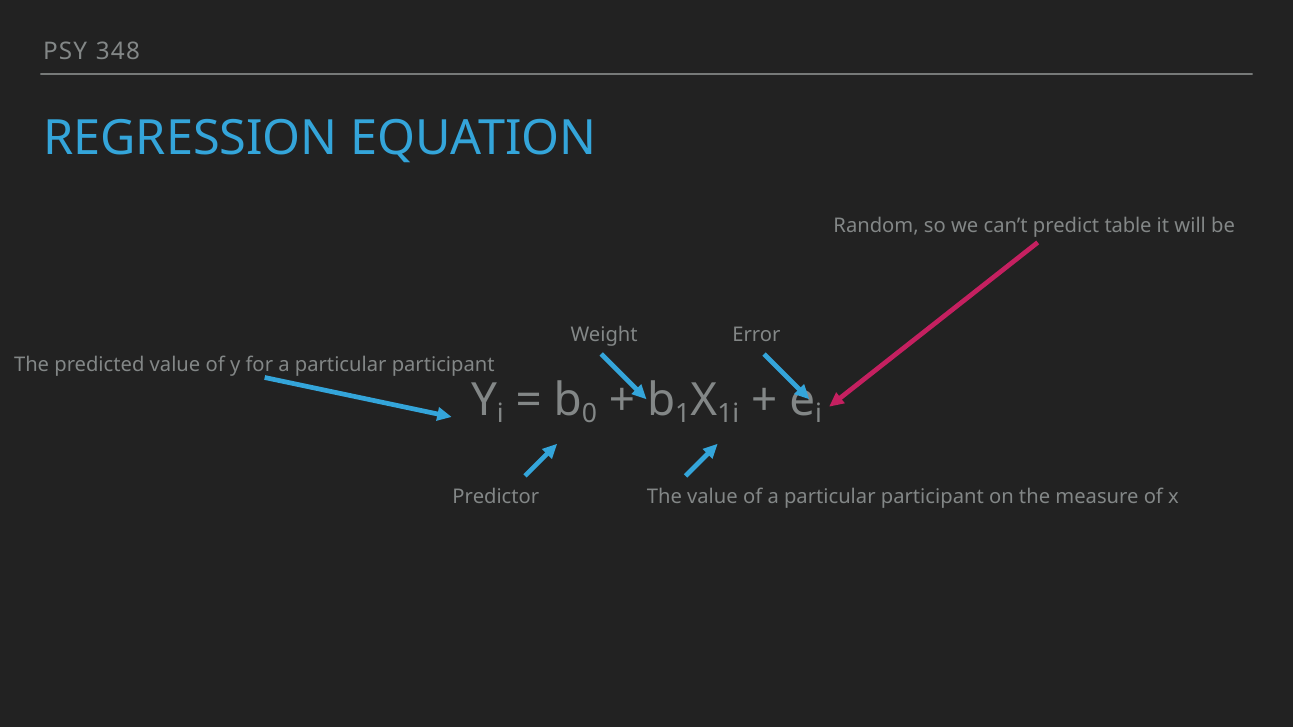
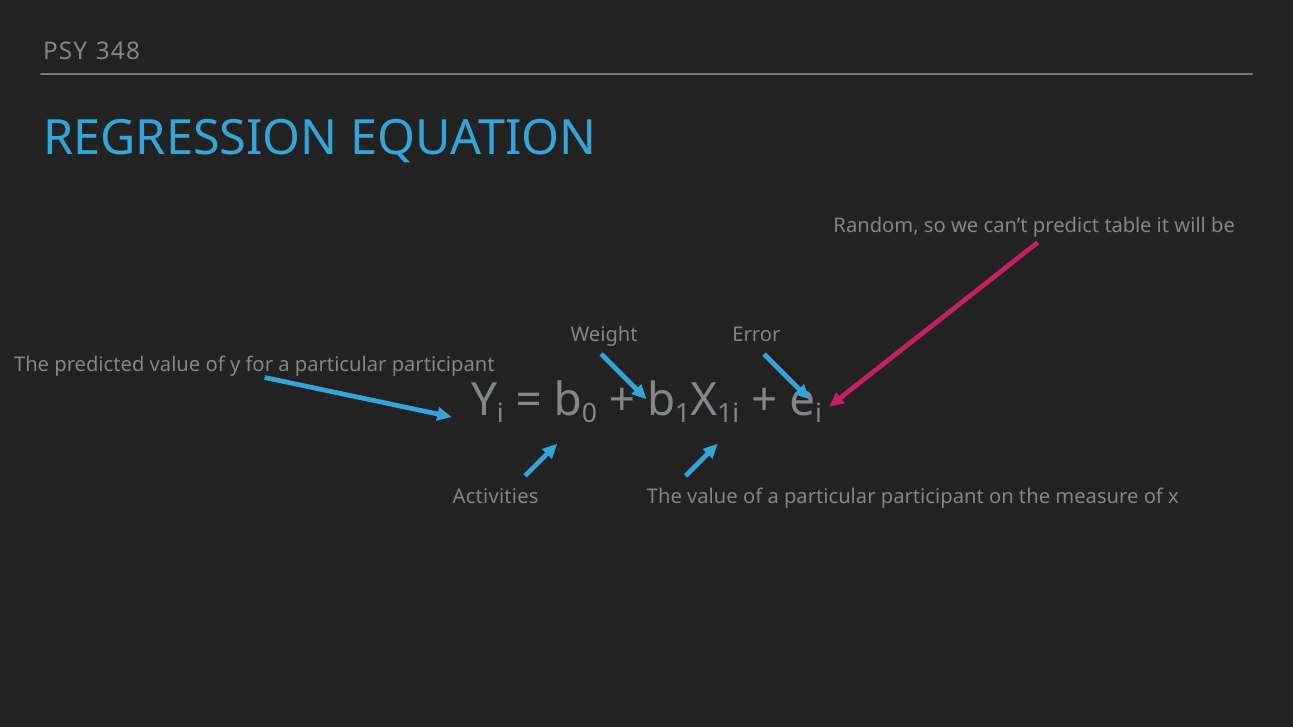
Predictor: Predictor -> Activities
